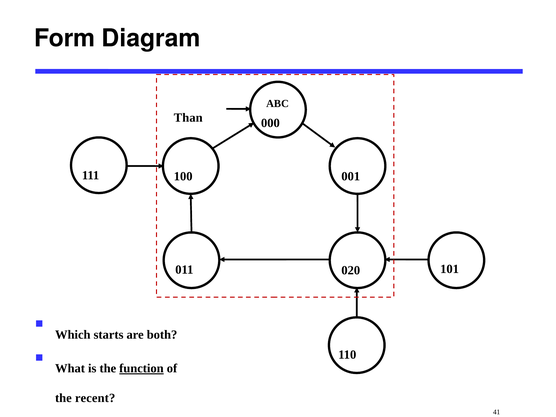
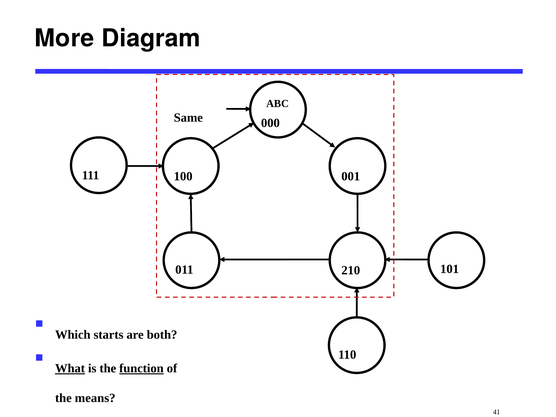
Form: Form -> More
Than: Than -> Same
020: 020 -> 210
What underline: none -> present
recent: recent -> means
